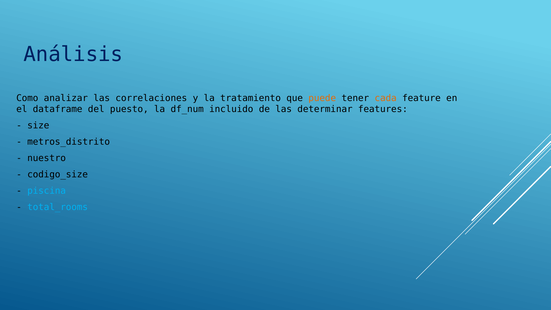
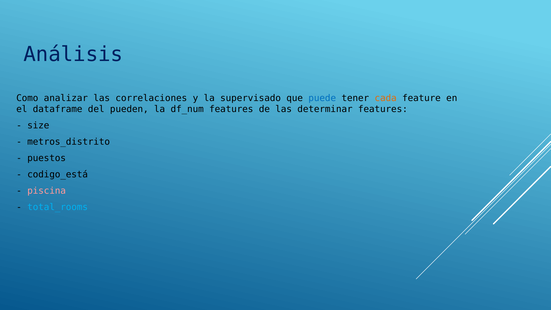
tratamiento: tratamiento -> supervisado
puede colour: orange -> blue
puesto: puesto -> pueden
df_num incluido: incluido -> features
nuestro: nuestro -> puestos
codigo_size: codigo_size -> codigo_está
piscina colour: light blue -> pink
